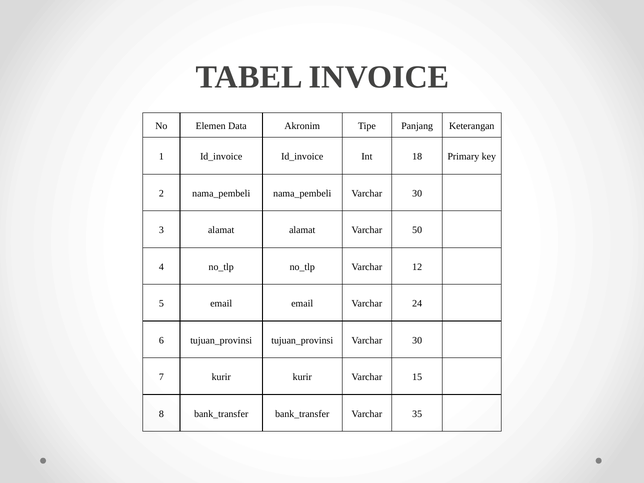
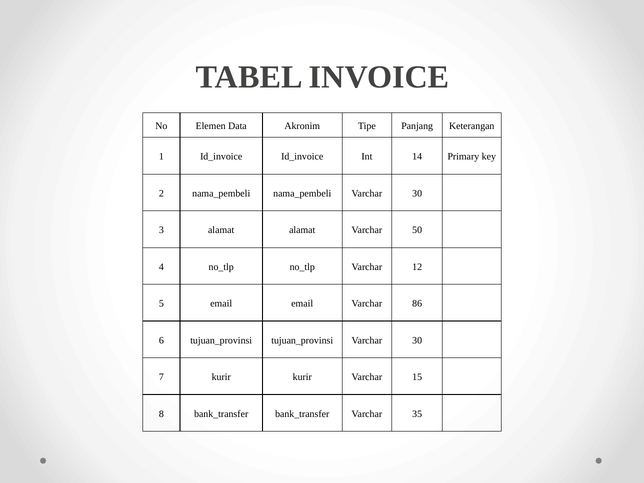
18: 18 -> 14
24: 24 -> 86
